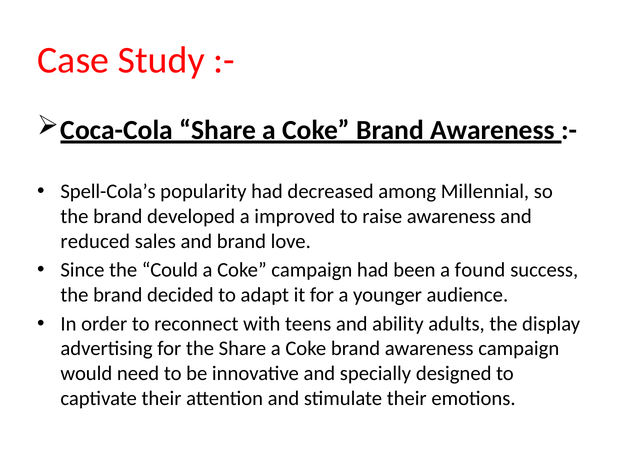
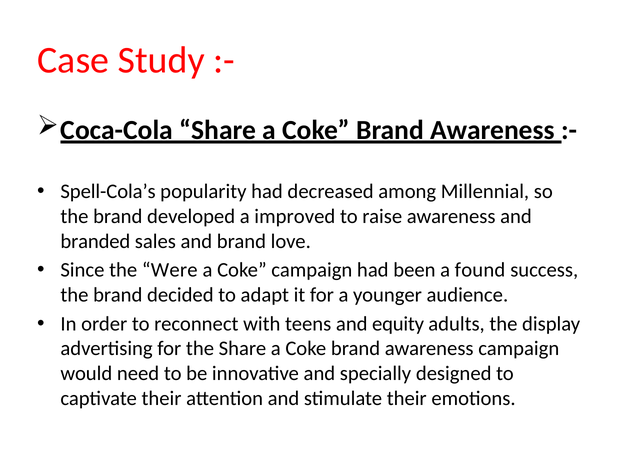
reduced: reduced -> branded
Could: Could -> Were
ability: ability -> equity
